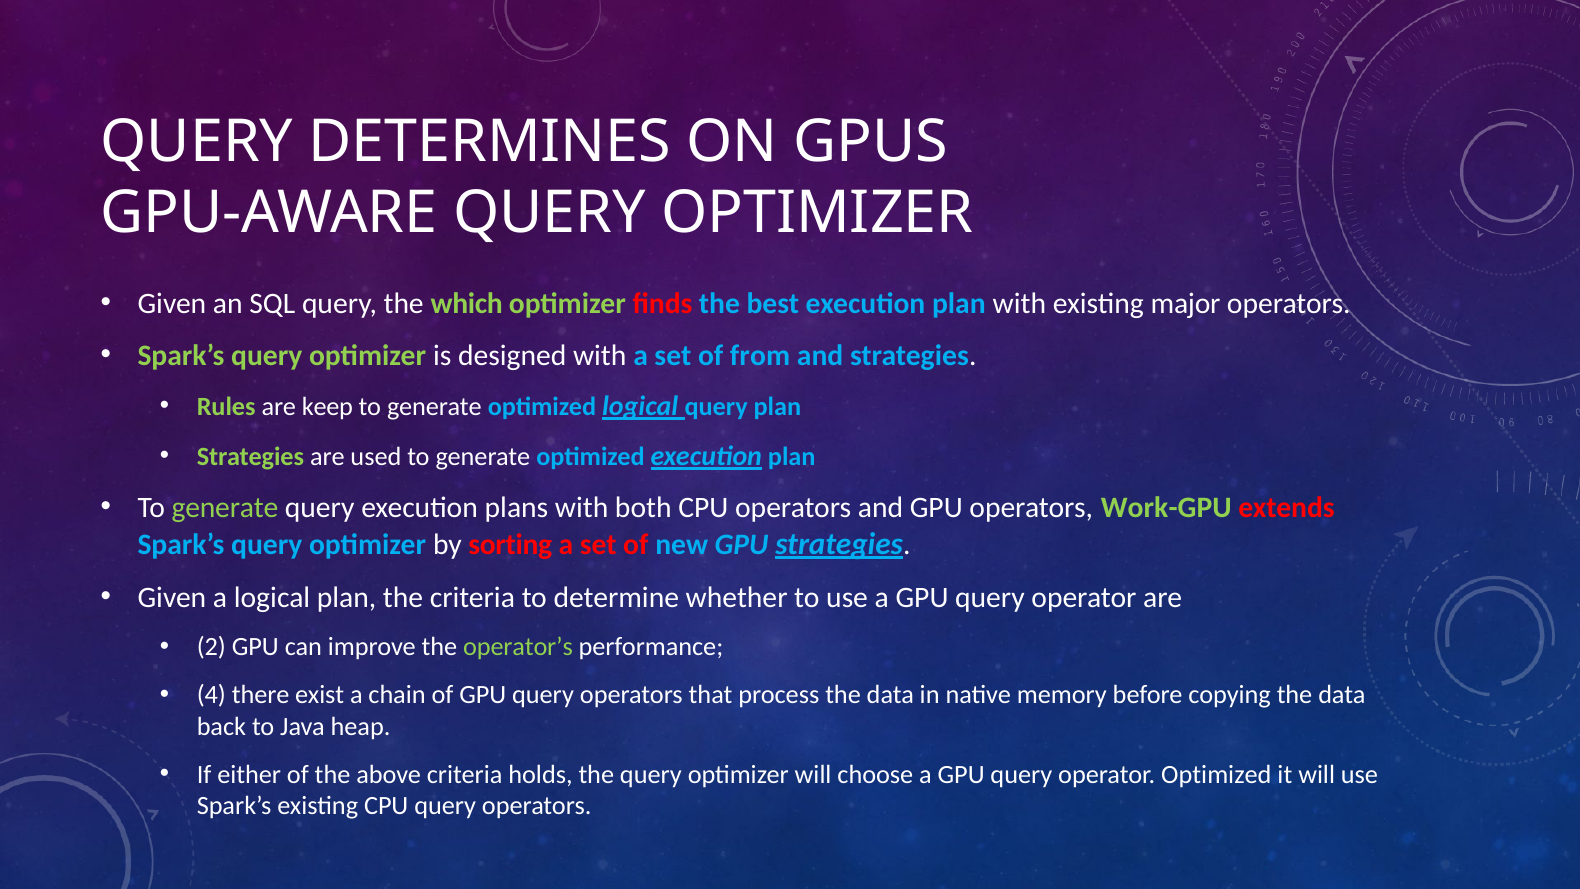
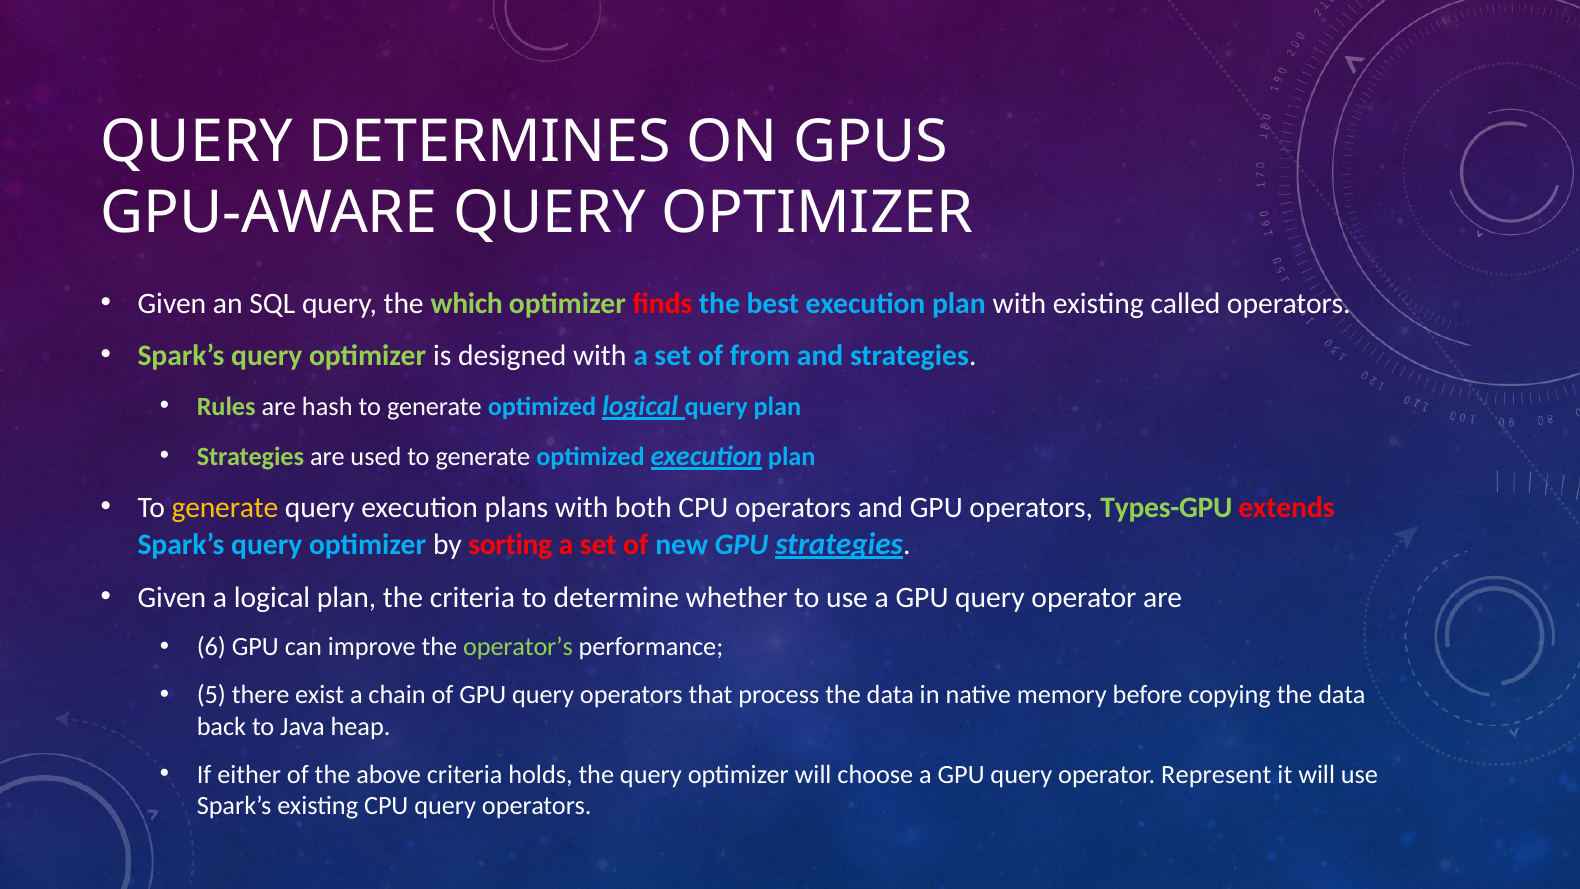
major: major -> called
keep: keep -> hash
generate at (225, 508) colour: light green -> yellow
Work-GPU: Work-GPU -> Types-GPU
2: 2 -> 6
4: 4 -> 5
operator Optimized: Optimized -> Represent
